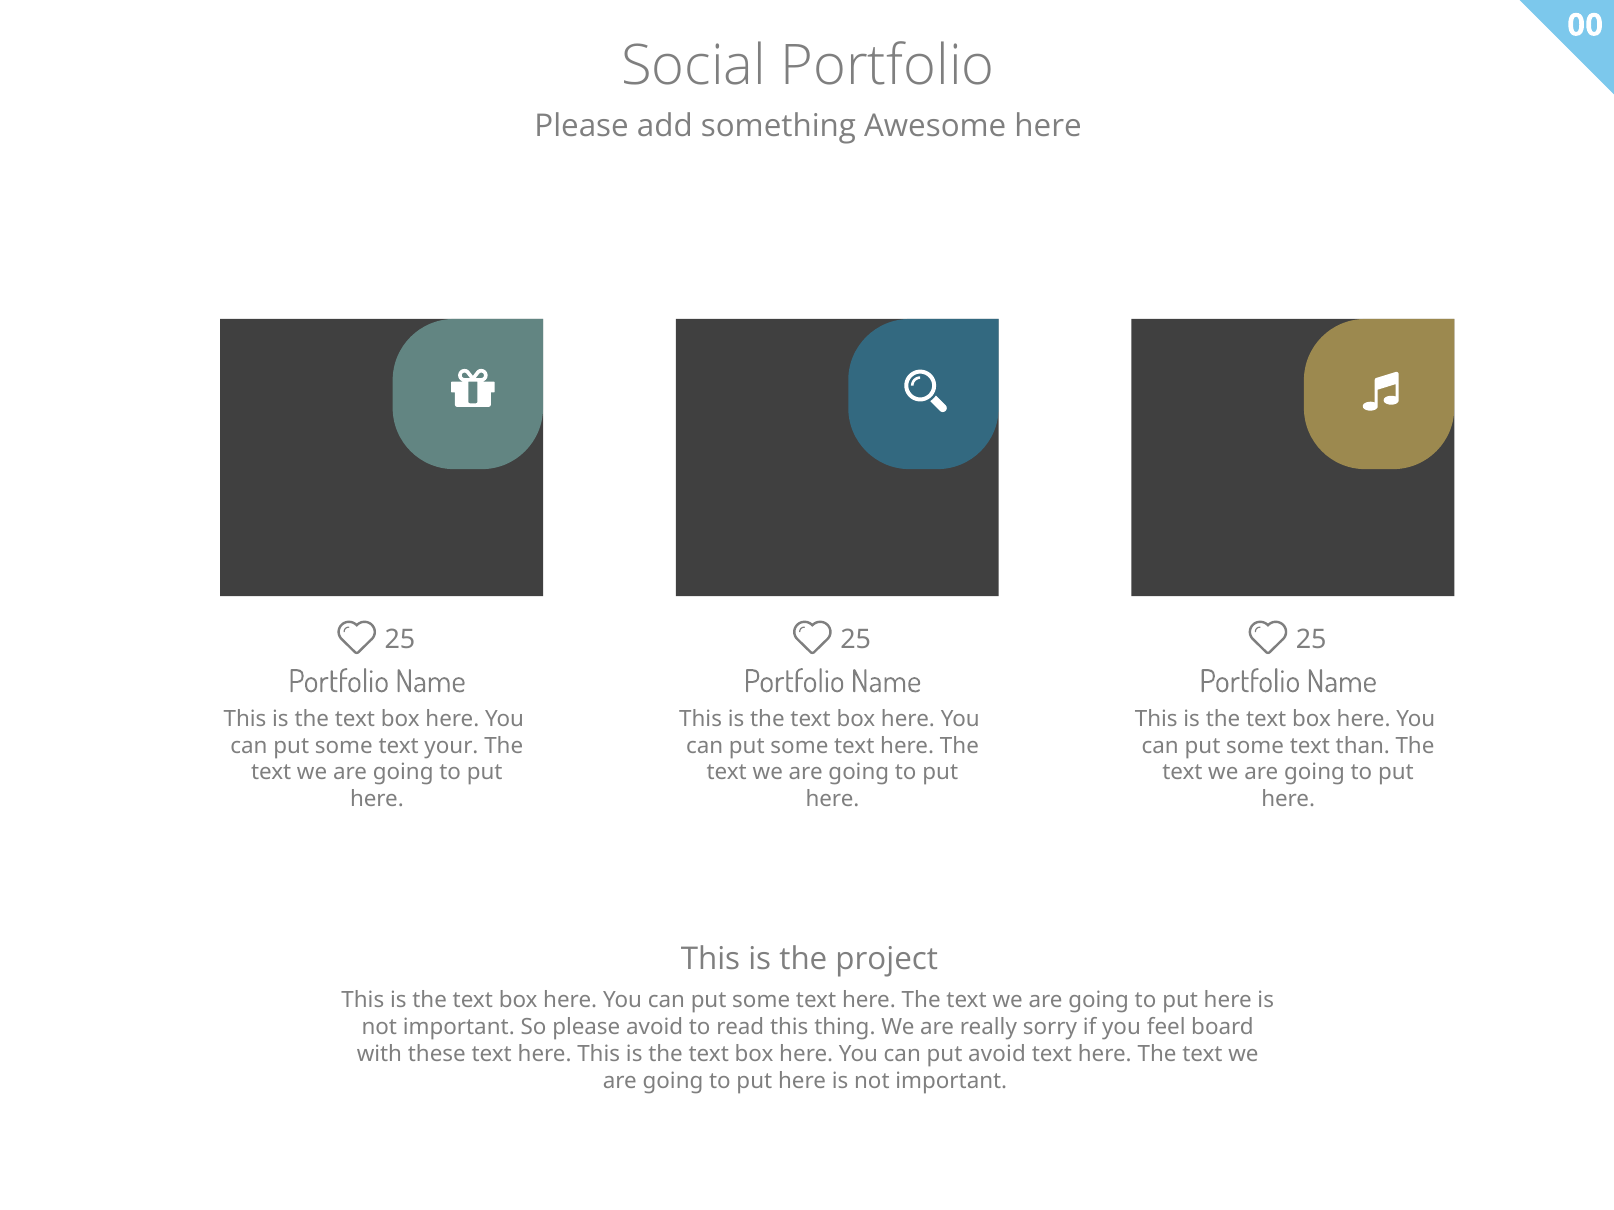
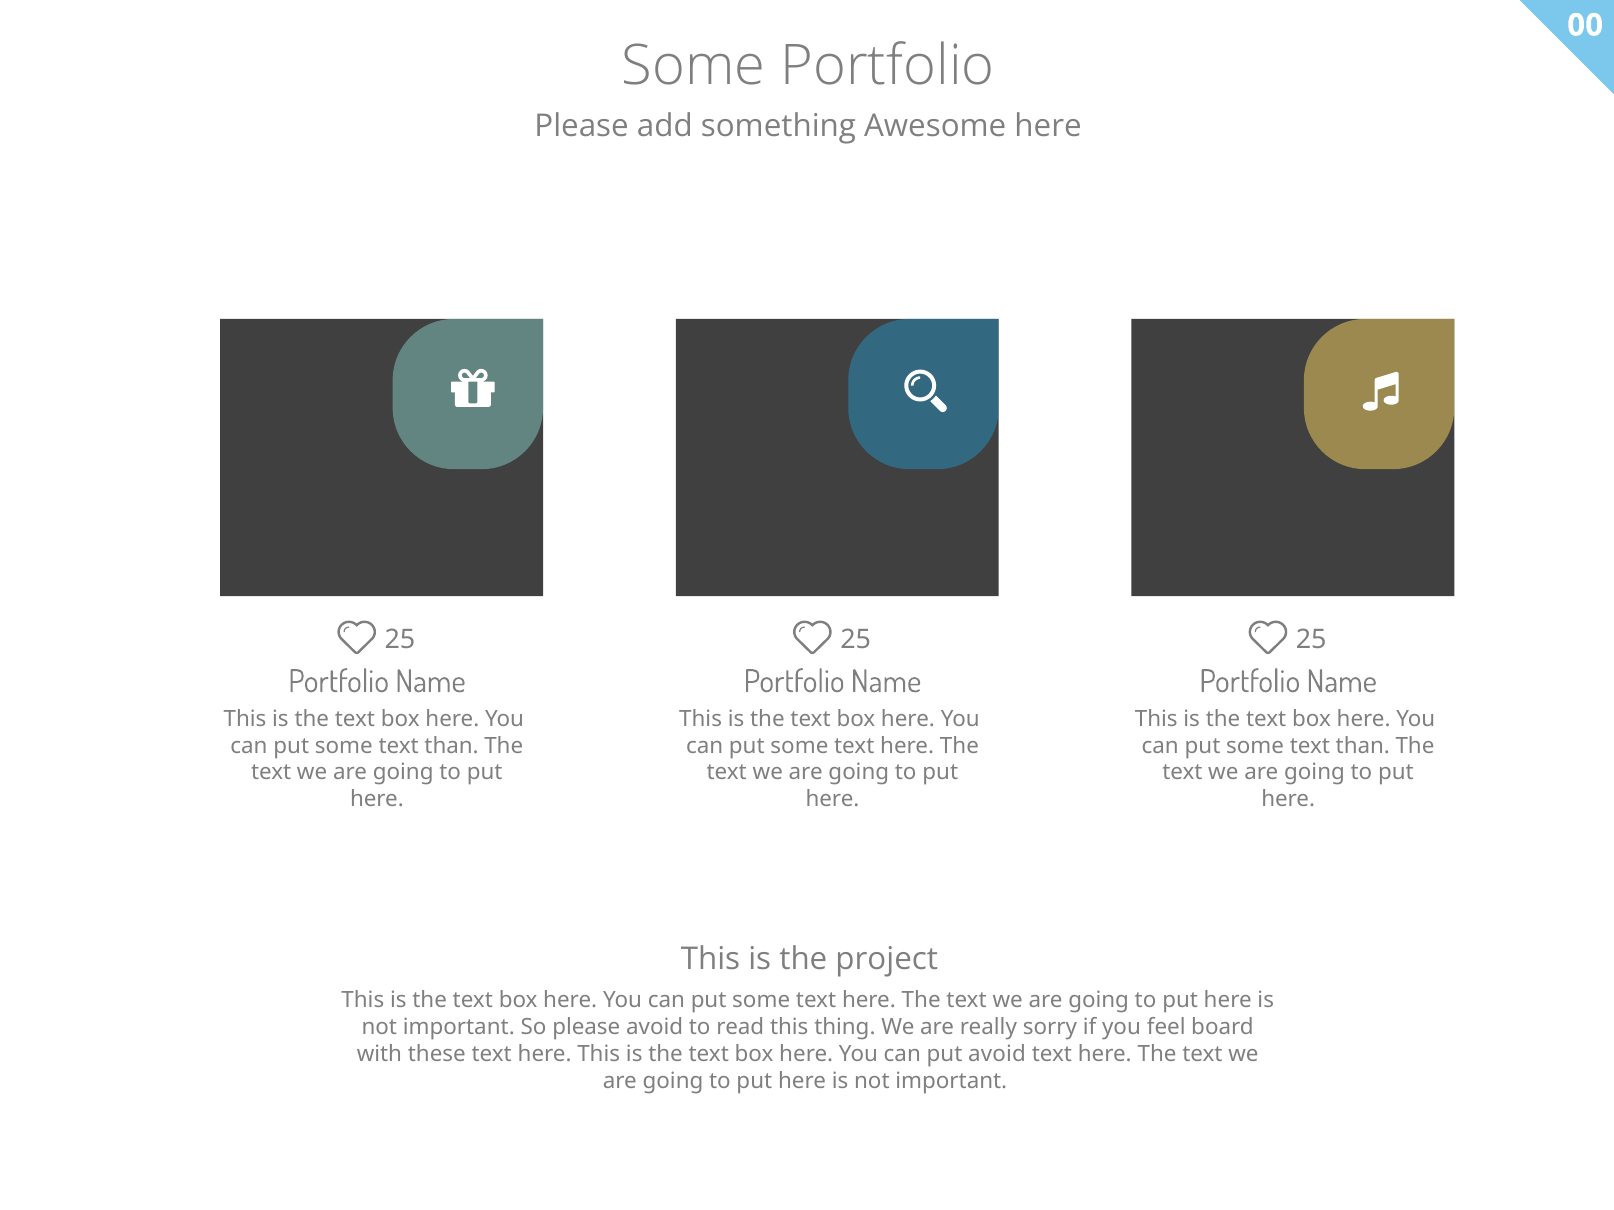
Social at (694, 66): Social -> Some
your at (451, 746): your -> than
